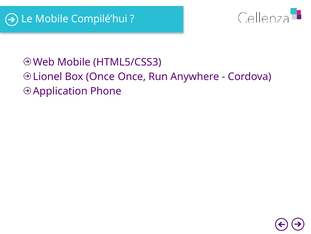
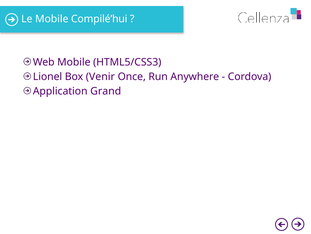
Box Once: Once -> Venir
Phone: Phone -> Grand
